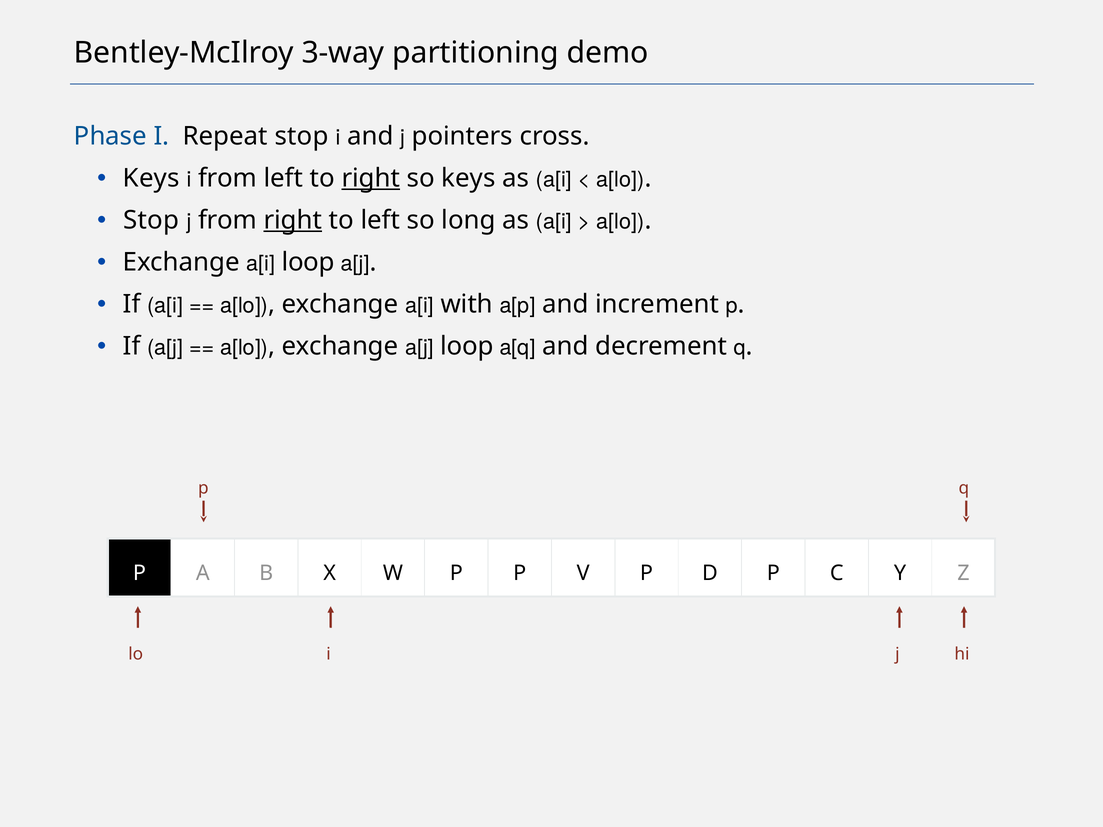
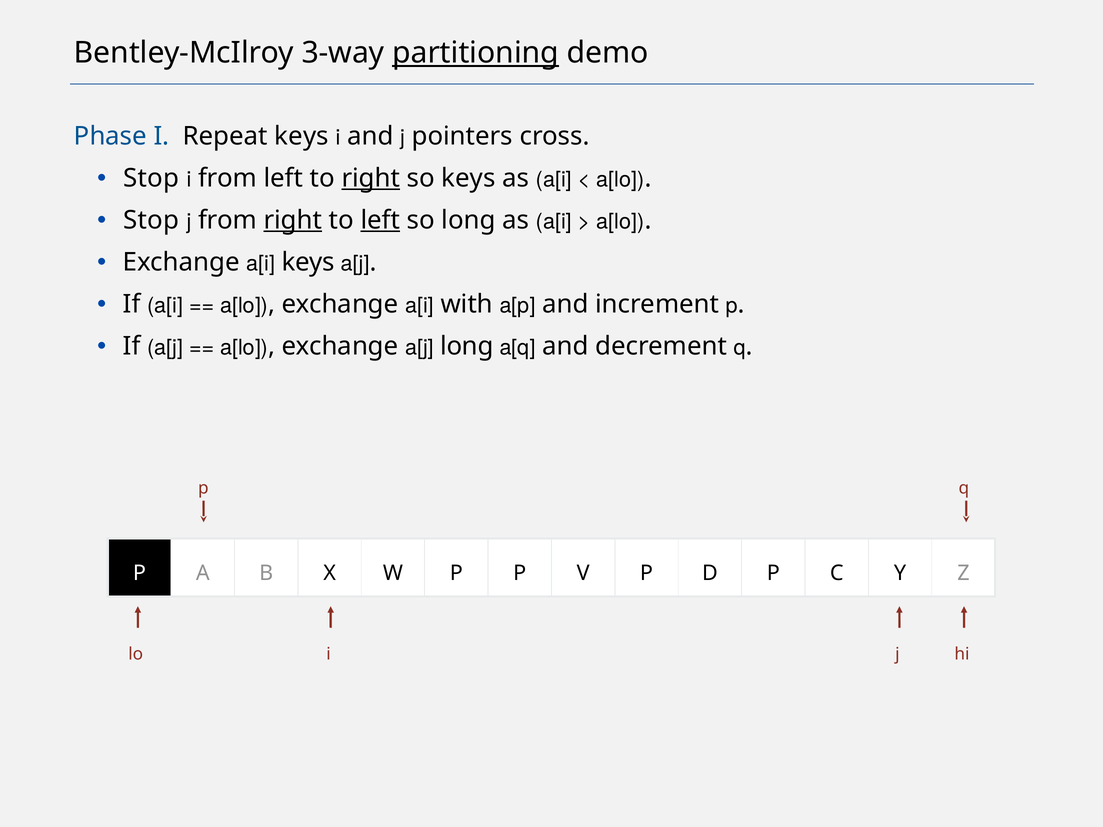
partitioning underline: none -> present
Repeat stop: stop -> keys
Keys at (151, 178): Keys -> Stop
left at (380, 220) underline: none -> present
a[i loop: loop -> keys
a[j loop: loop -> long
